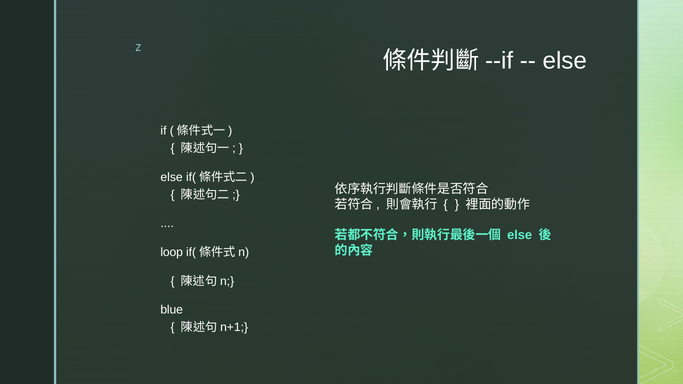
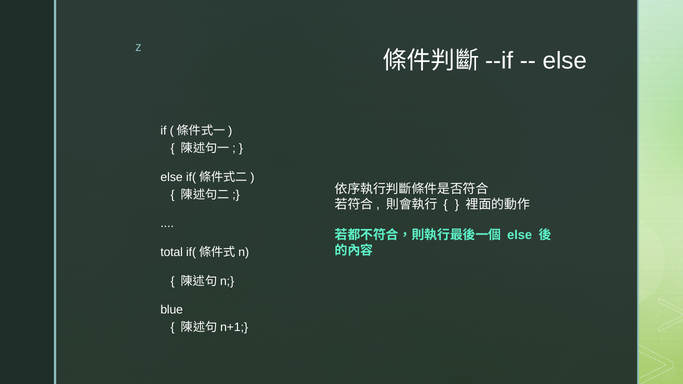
loop: loop -> total
